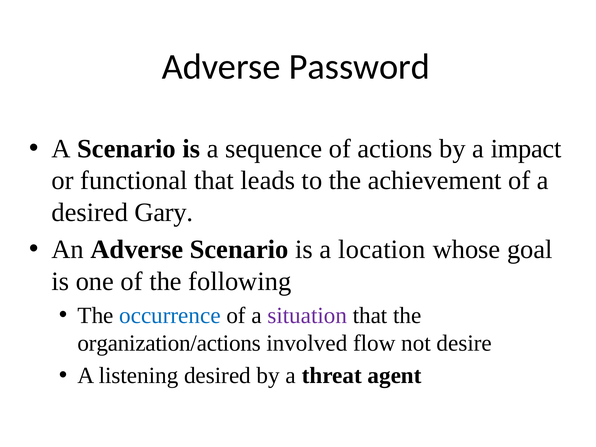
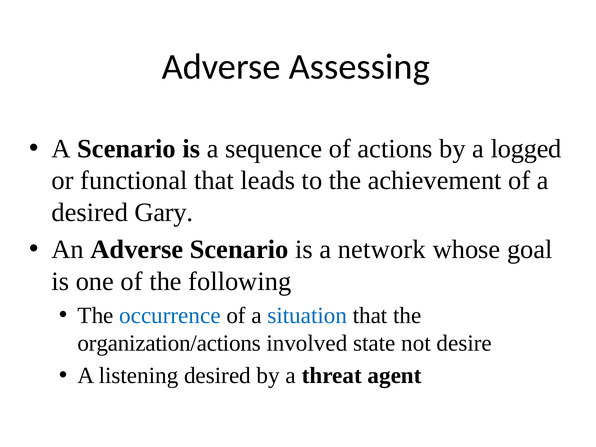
Password: Password -> Assessing
impact: impact -> logged
location: location -> network
situation colour: purple -> blue
flow: flow -> state
